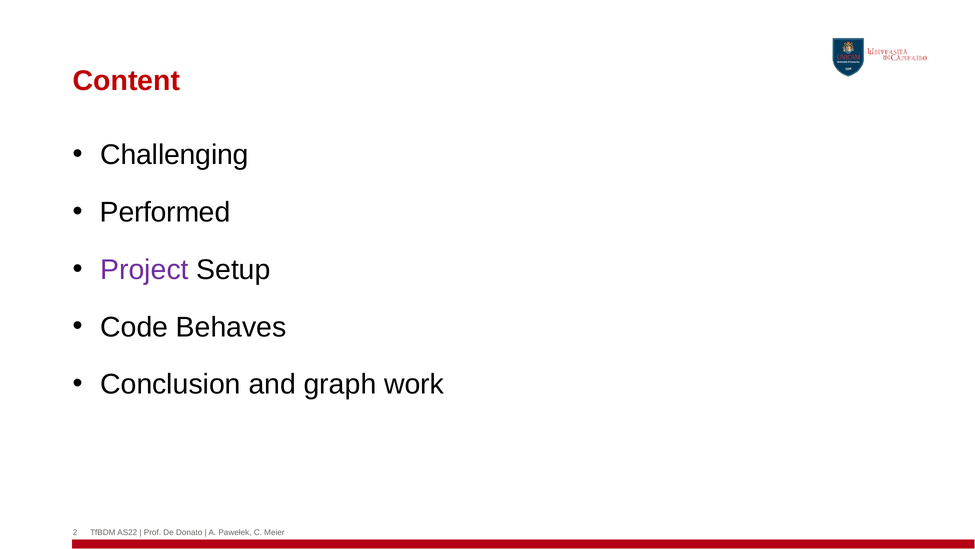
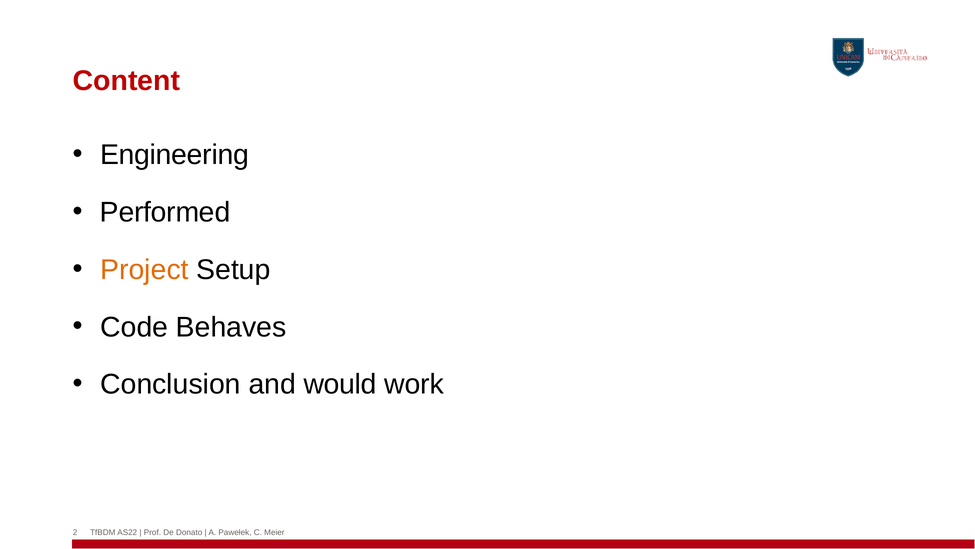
Challenging: Challenging -> Engineering
Project colour: purple -> orange
graph: graph -> would
